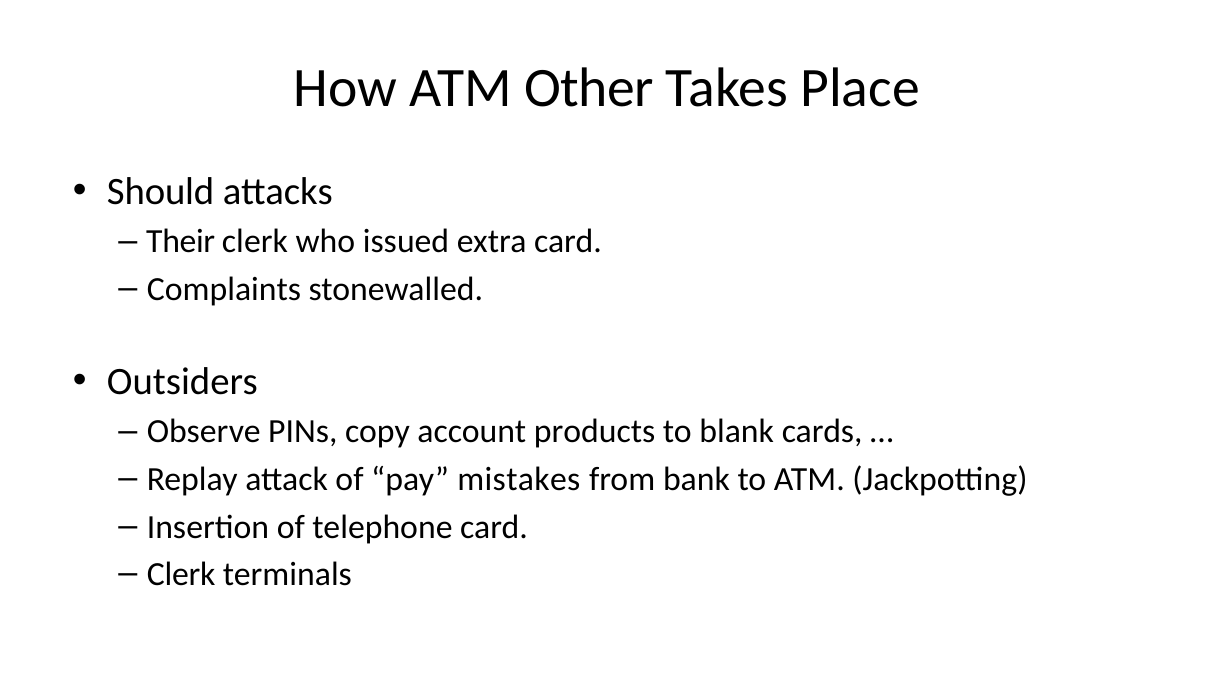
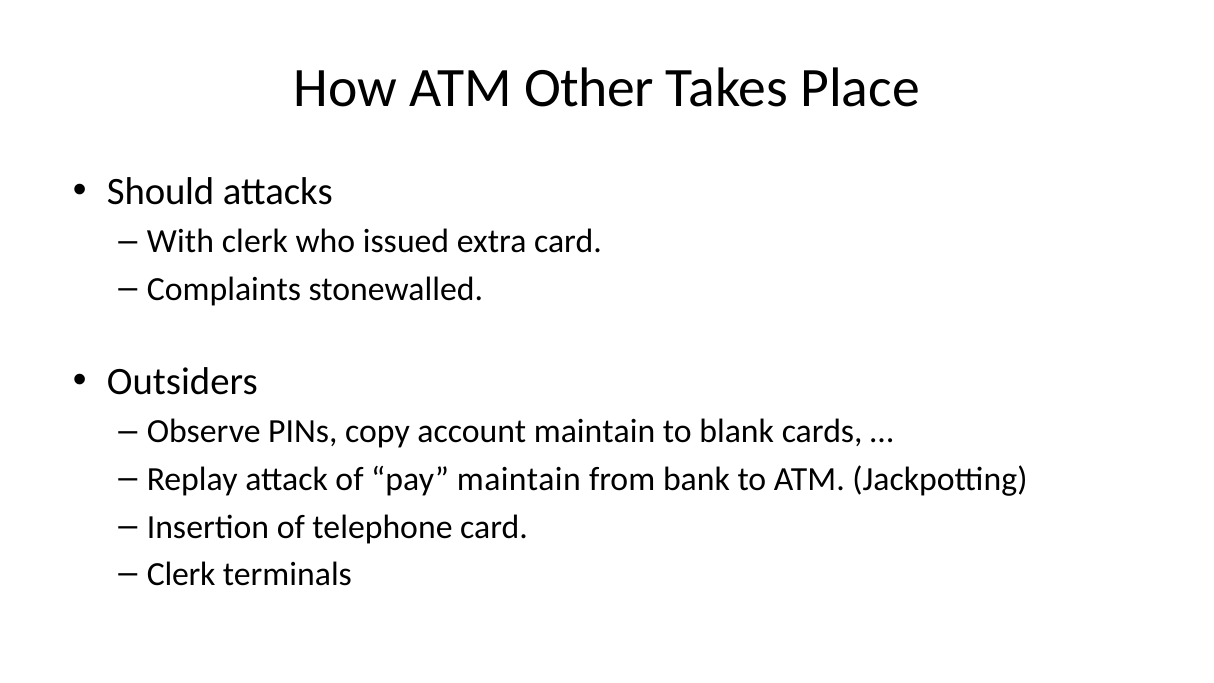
Their: Their -> With
account products: products -> maintain
pay mistakes: mistakes -> maintain
